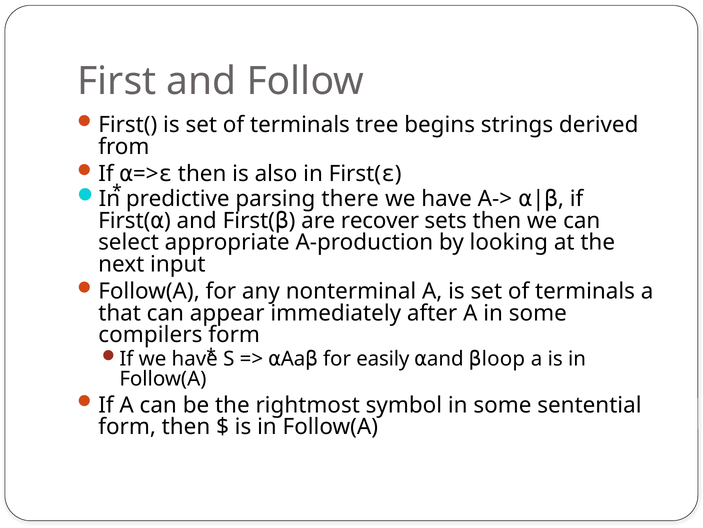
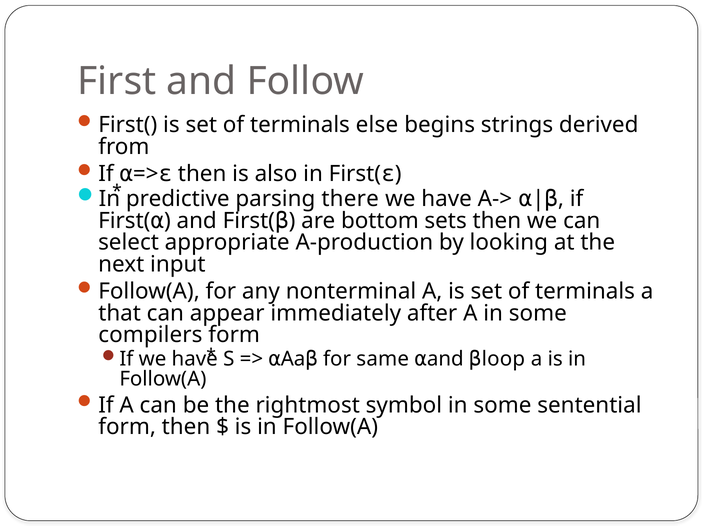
tree: tree -> else
recover: recover -> bottom
easily: easily -> same
